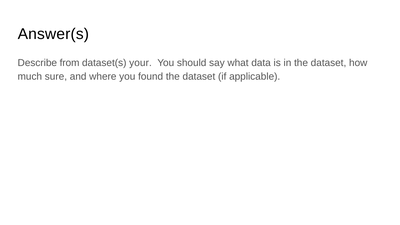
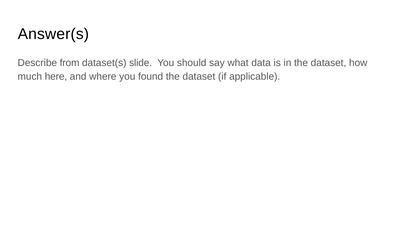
your: your -> slide
sure: sure -> here
